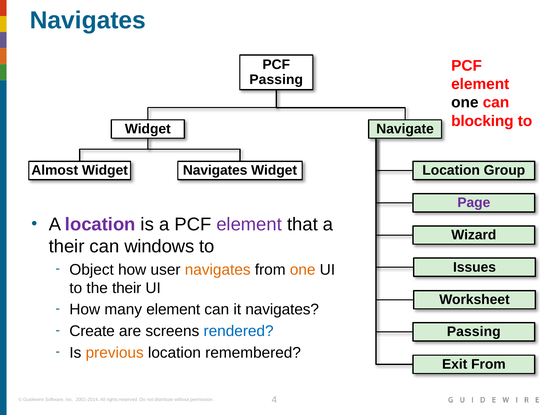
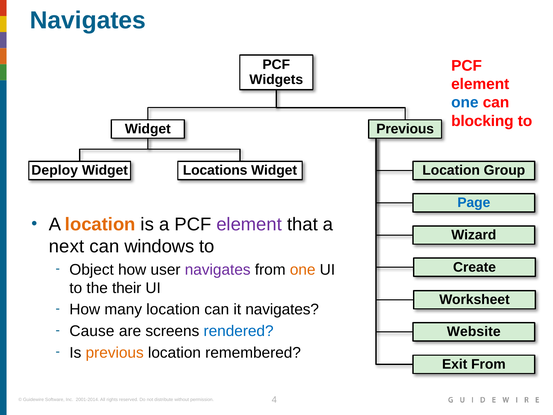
Passing at (276, 80): Passing -> Widgets
one at (465, 102) colour: black -> blue
Navigate at (405, 129): Navigate -> Previous
Almost: Almost -> Deploy
Widget Navigates: Navigates -> Locations
Page colour: purple -> blue
location at (100, 224) colour: purple -> orange
their at (67, 246): their -> next
Issues: Issues -> Create
navigates at (218, 269) colour: orange -> purple
many element: element -> location
Create: Create -> Cause
Passing at (474, 332): Passing -> Website
